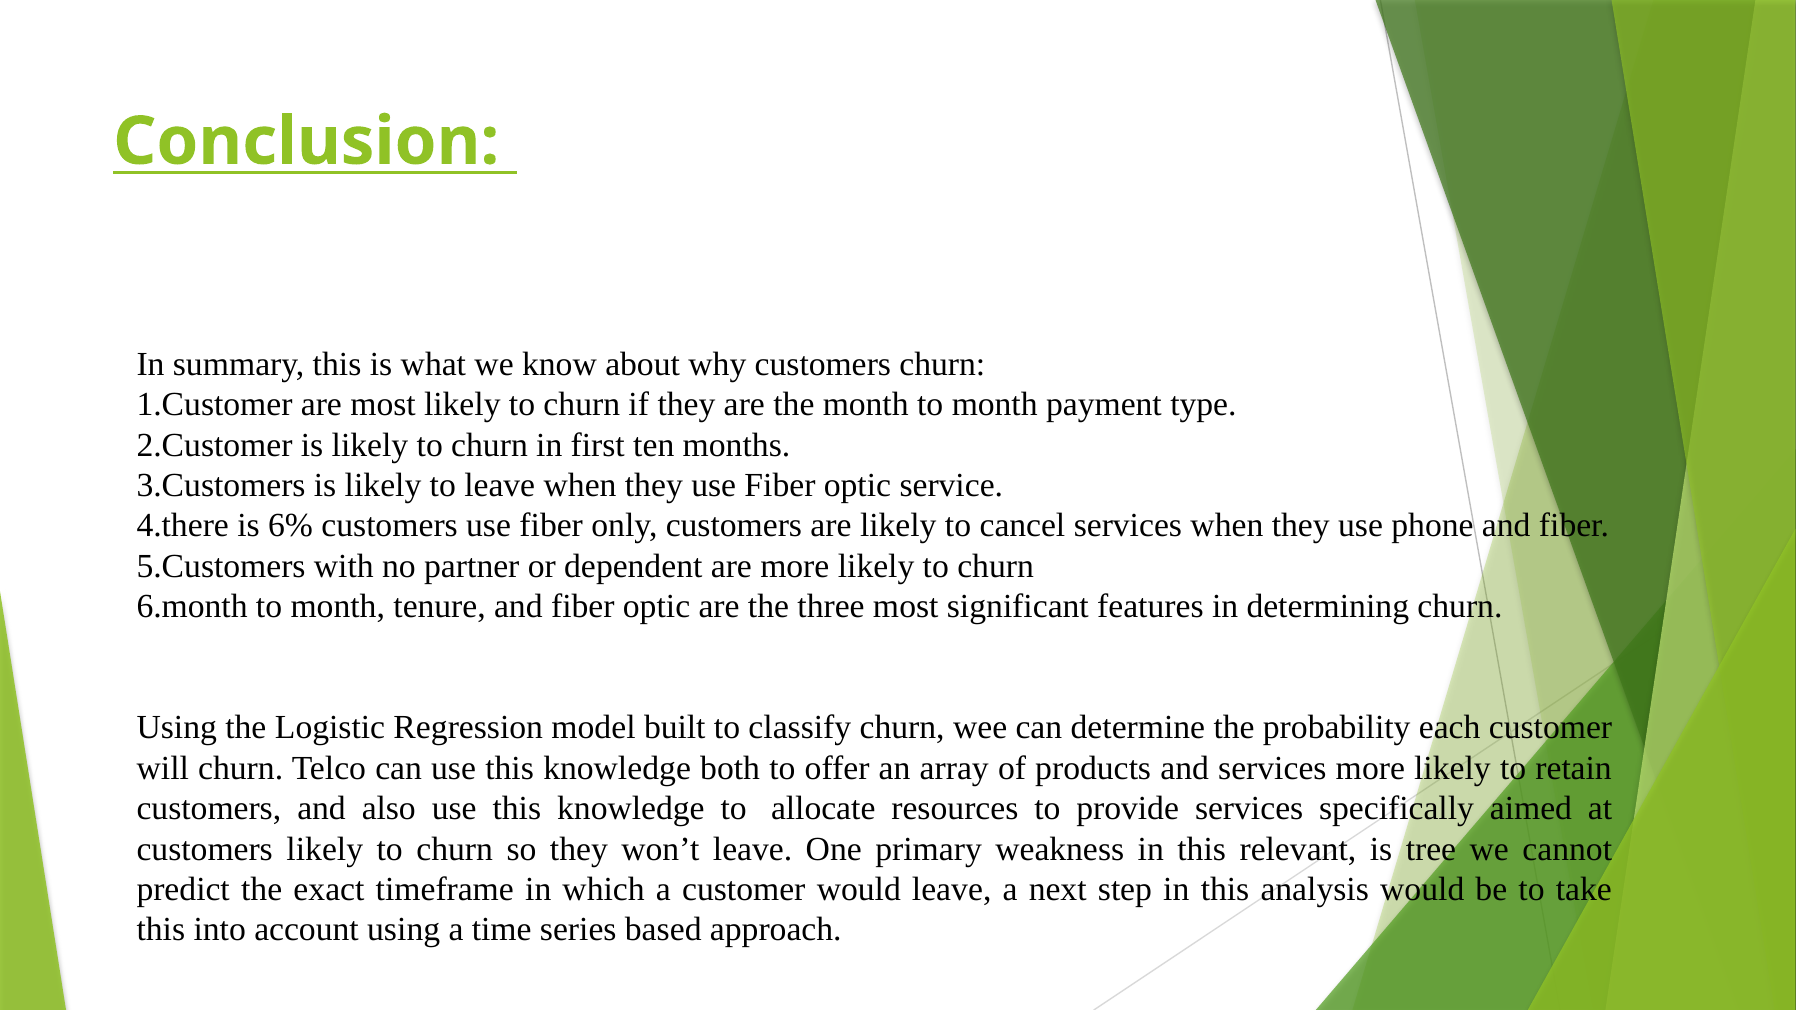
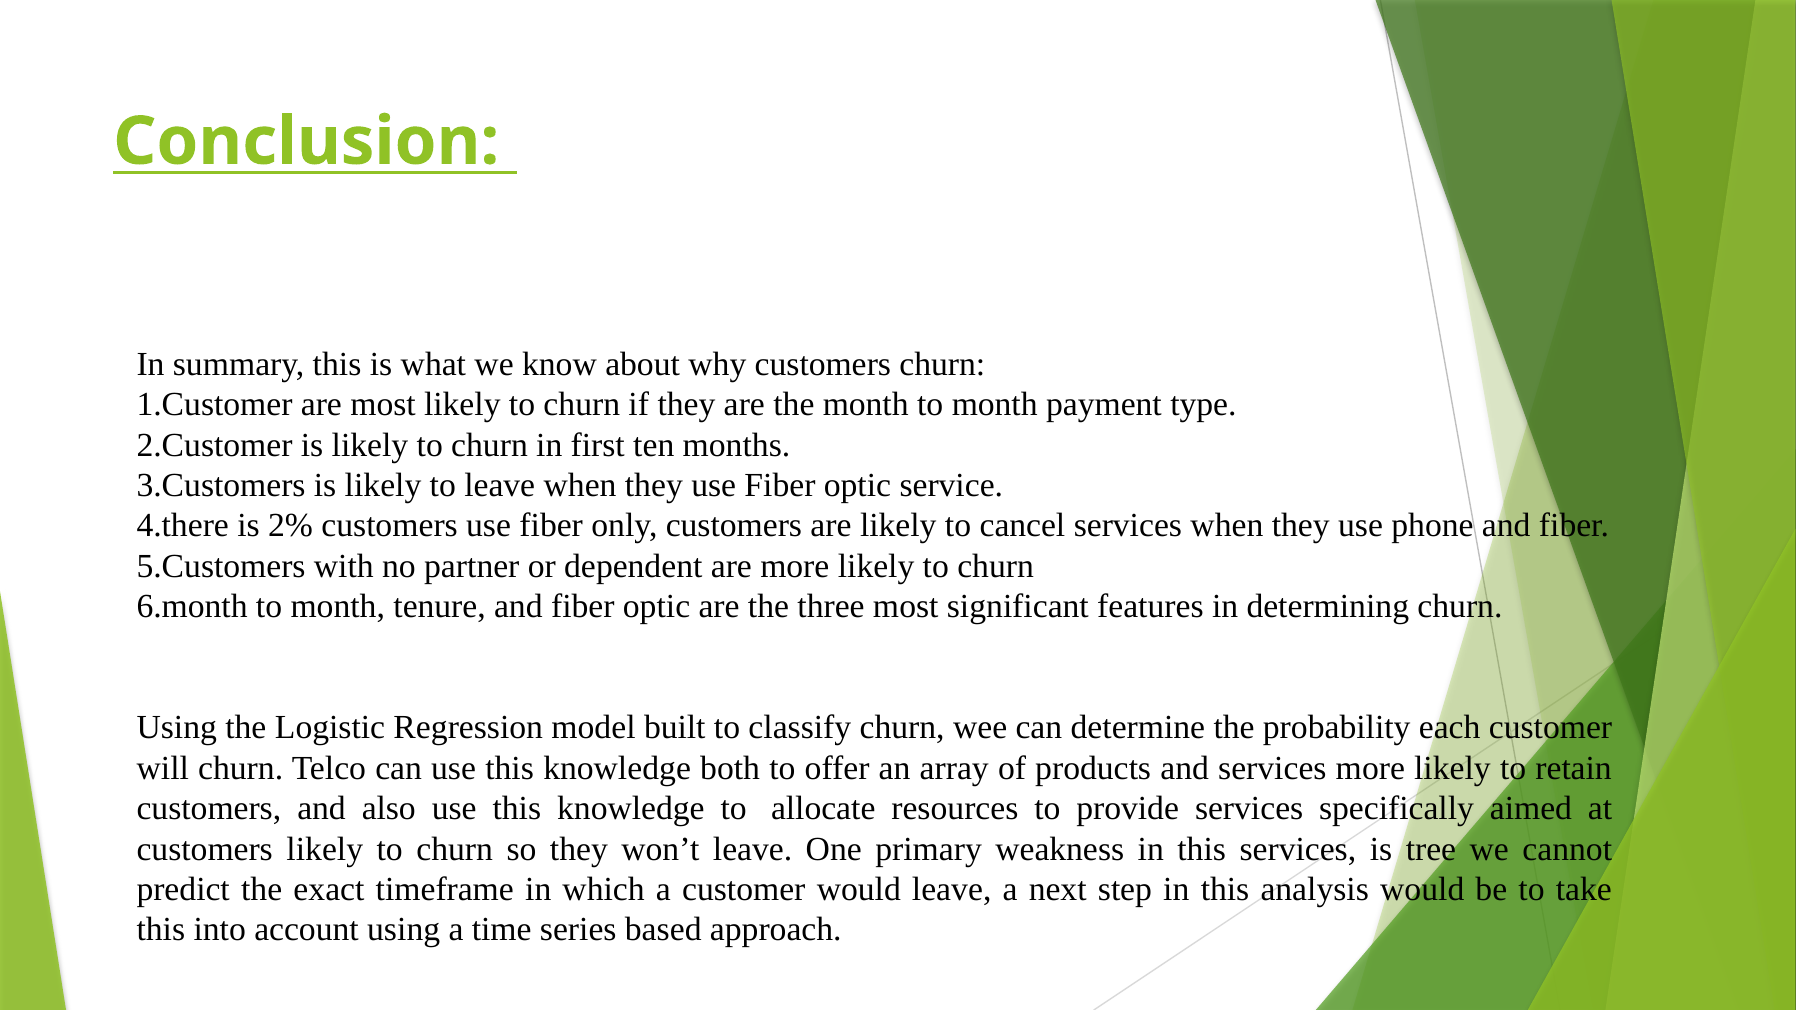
6%: 6% -> 2%
this relevant: relevant -> services
